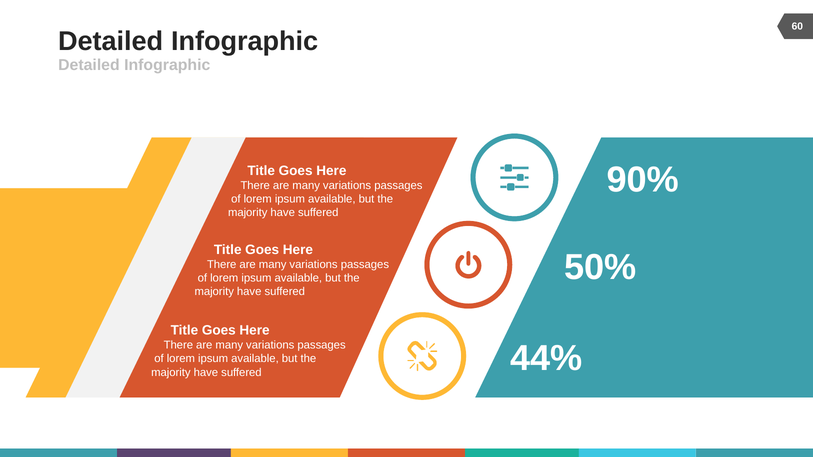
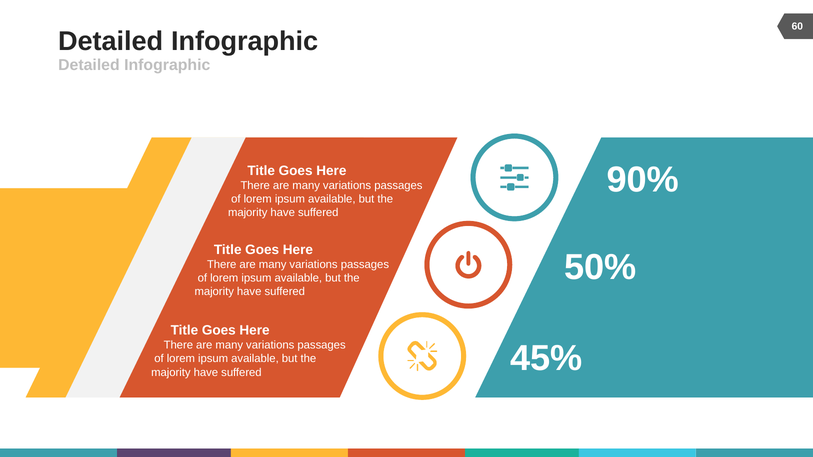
44%: 44% -> 45%
